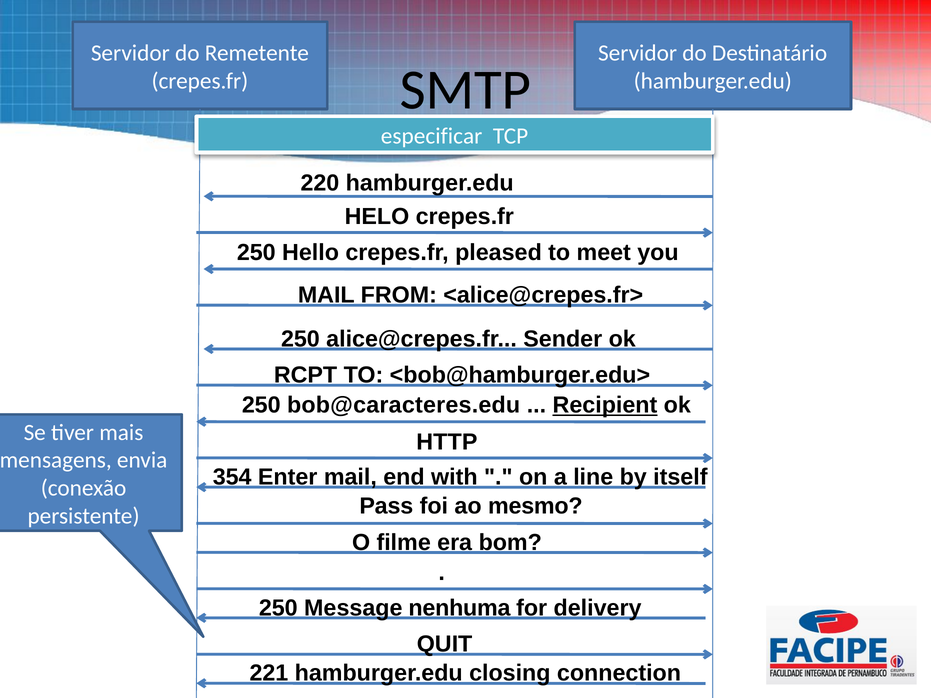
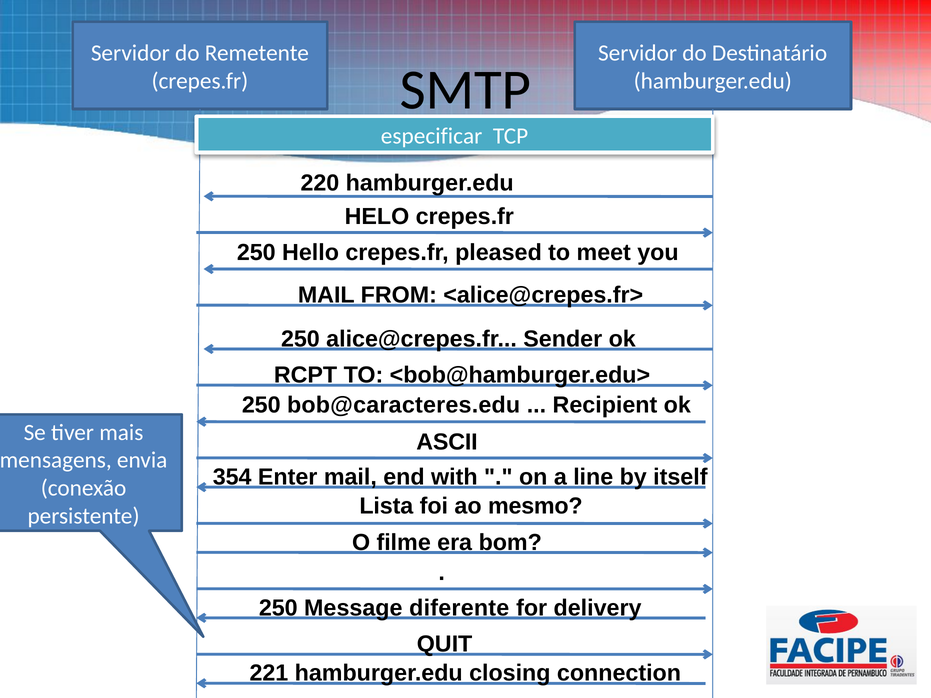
Recipient underline: present -> none
HTTP: HTTP -> ASCII
Pass: Pass -> Lista
nenhuma: nenhuma -> diferente
